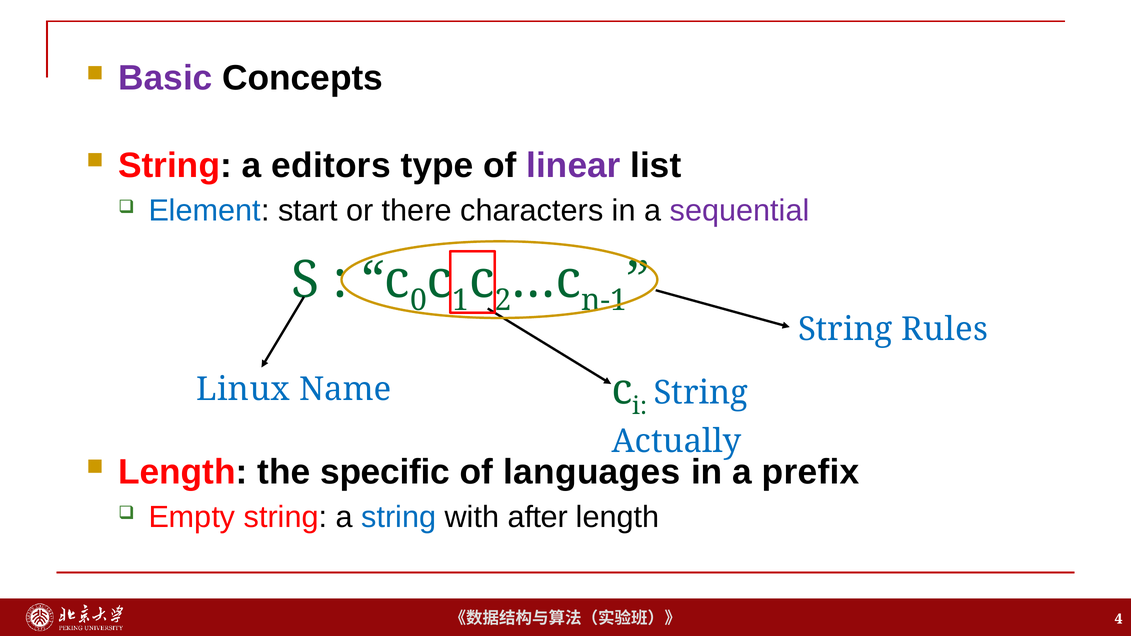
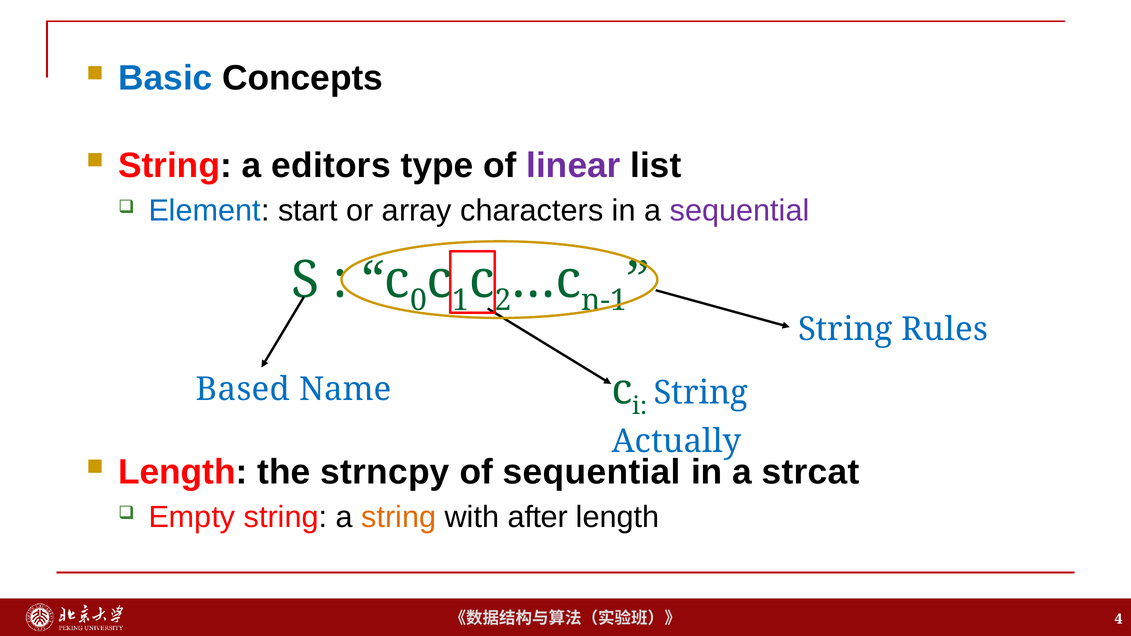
Basic colour: purple -> blue
there: there -> array
Linux: Linux -> Based
specific: specific -> strncpy
of languages: languages -> sequential
prefix: prefix -> strcat
string at (399, 517) colour: blue -> orange
